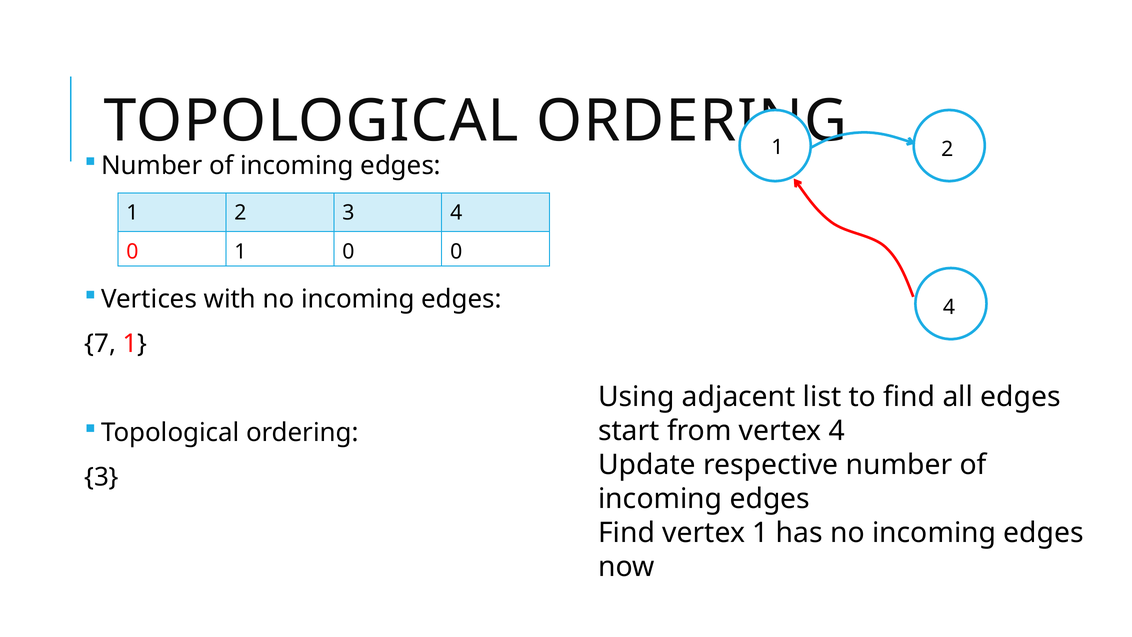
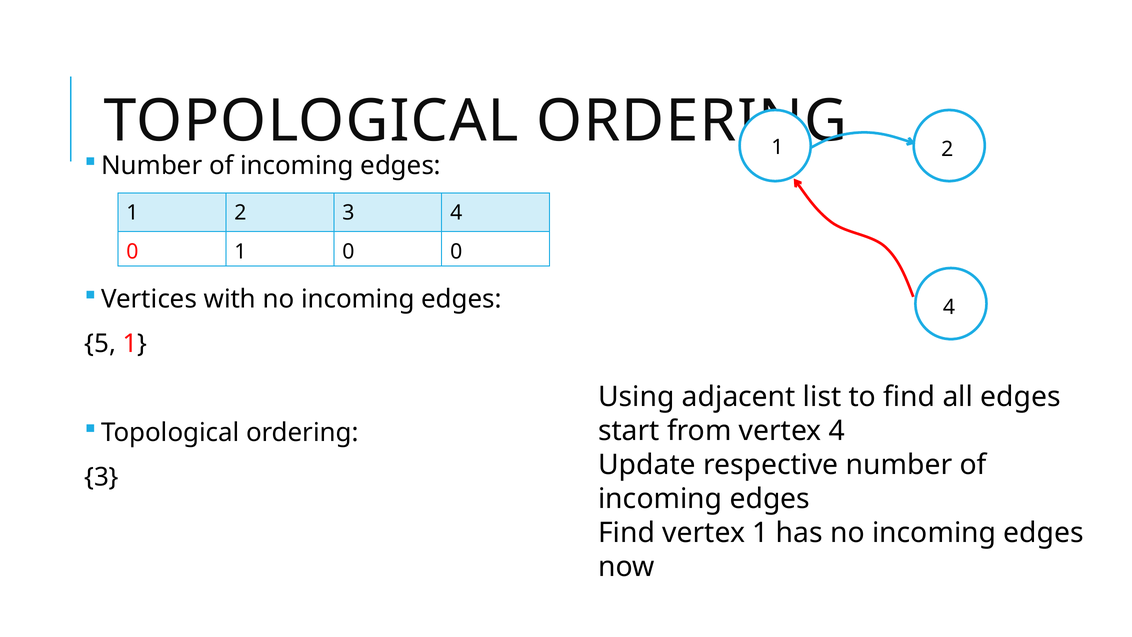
7: 7 -> 5
